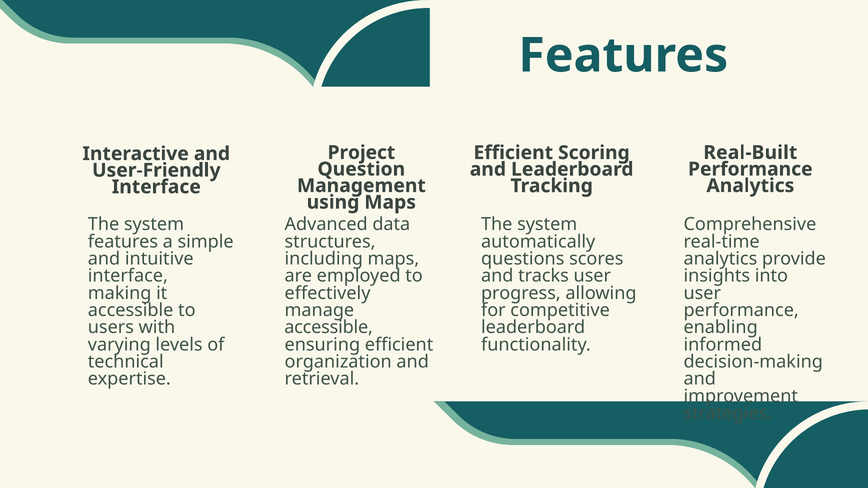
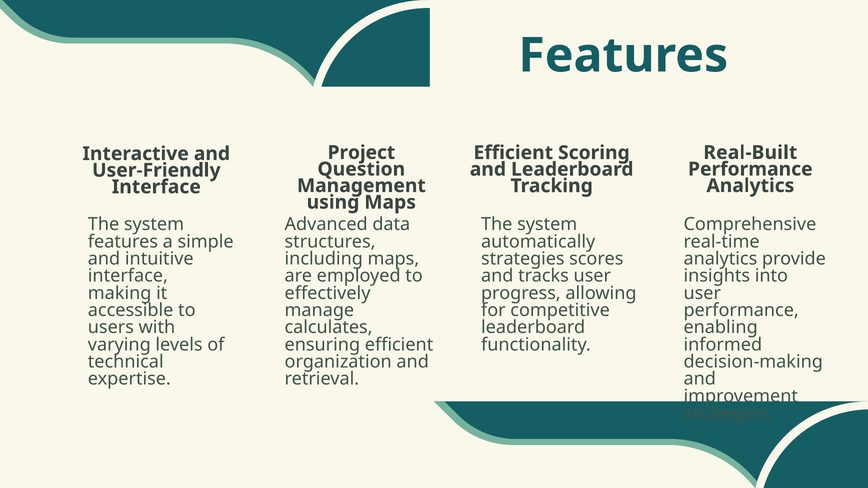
questions at (523, 259): questions -> strategies
accessible at (329, 328): accessible -> calculates
